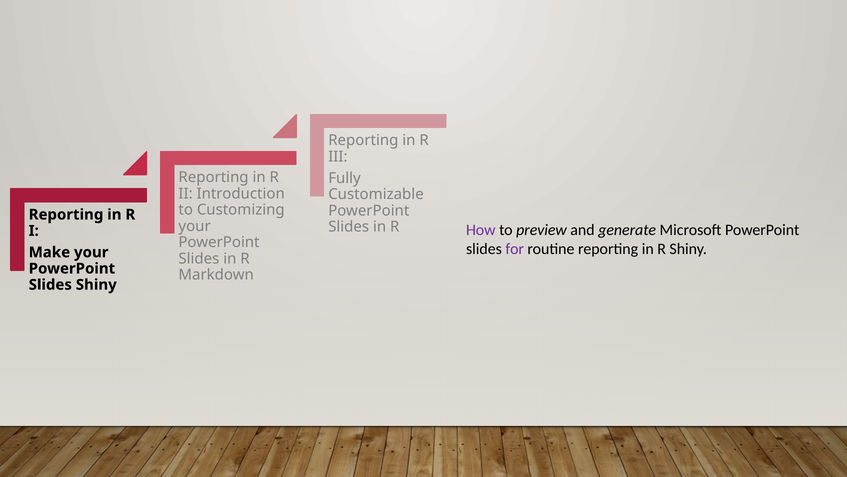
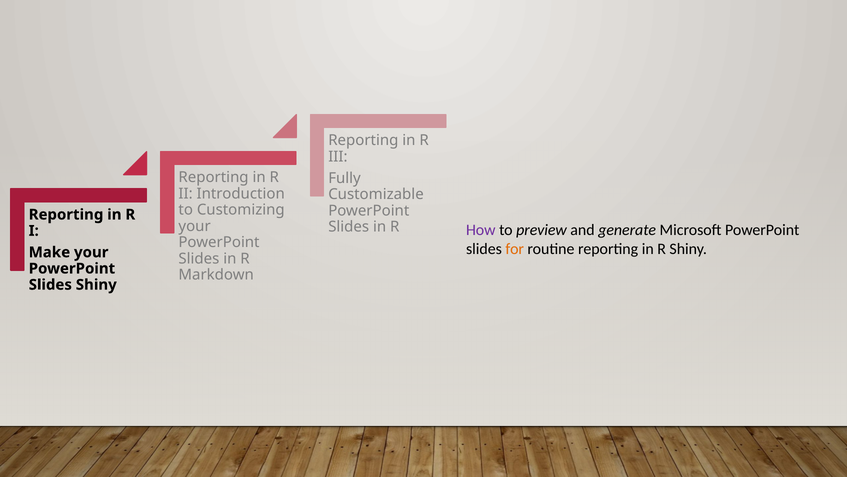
for colour: purple -> orange
